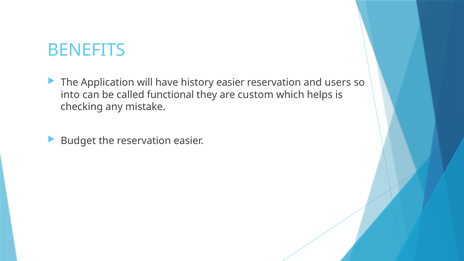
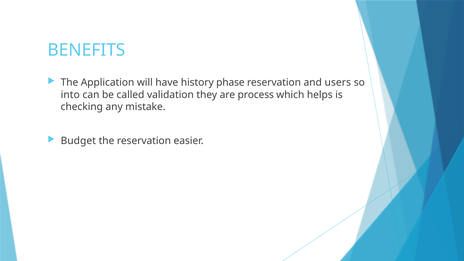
history easier: easier -> phase
functional: functional -> validation
custom: custom -> process
